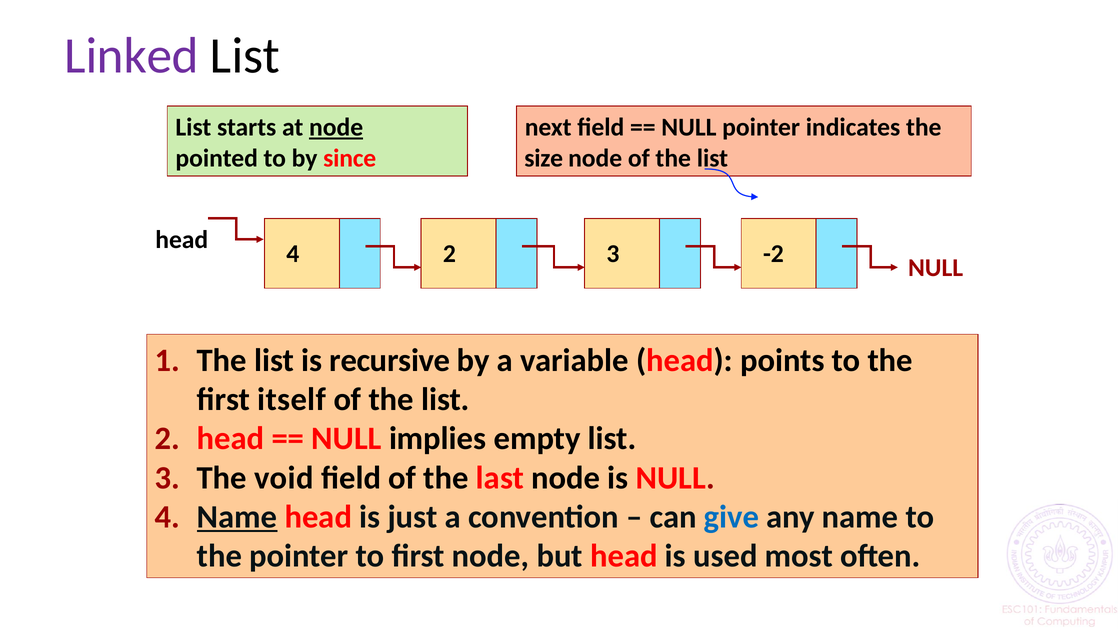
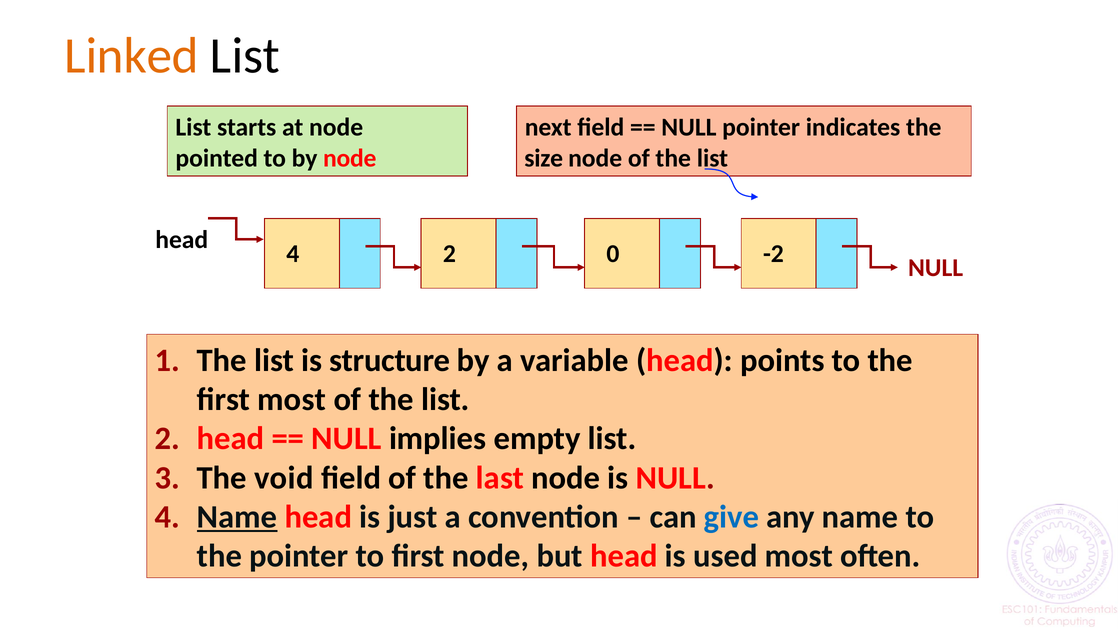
Linked colour: purple -> orange
node at (336, 127) underline: present -> none
by since: since -> node
2 3: 3 -> 0
recursive: recursive -> structure
first itself: itself -> most
